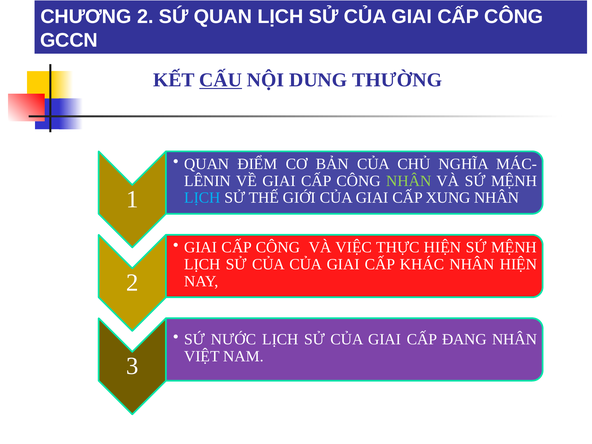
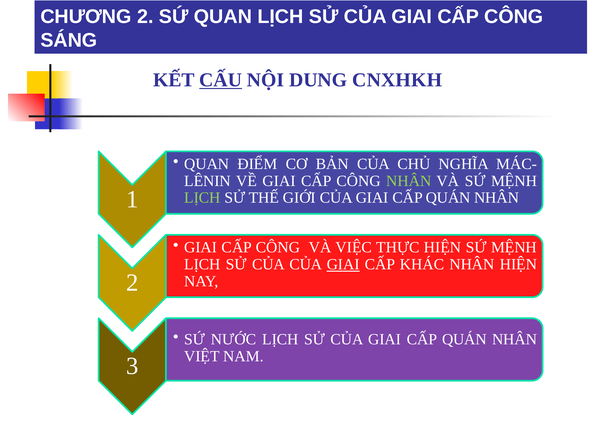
GCCN: GCCN -> SÁNG
THƯỜNG: THƯỜNG -> CNXHKH
LỊCH at (202, 198) colour: light blue -> light green
XUNG at (448, 198): XUNG -> QUÁN
GIAI at (343, 264) underline: none -> present
ĐANG at (464, 339): ĐANG -> QUÁN
